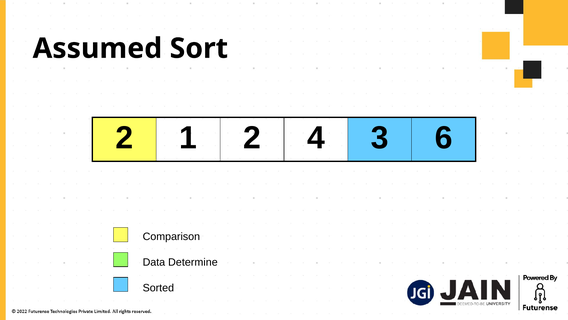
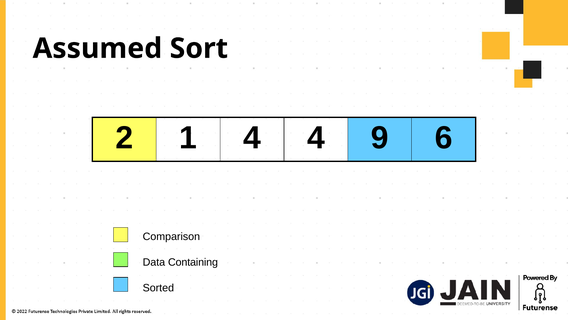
1 2: 2 -> 4
3: 3 -> 9
Determine: Determine -> Containing
